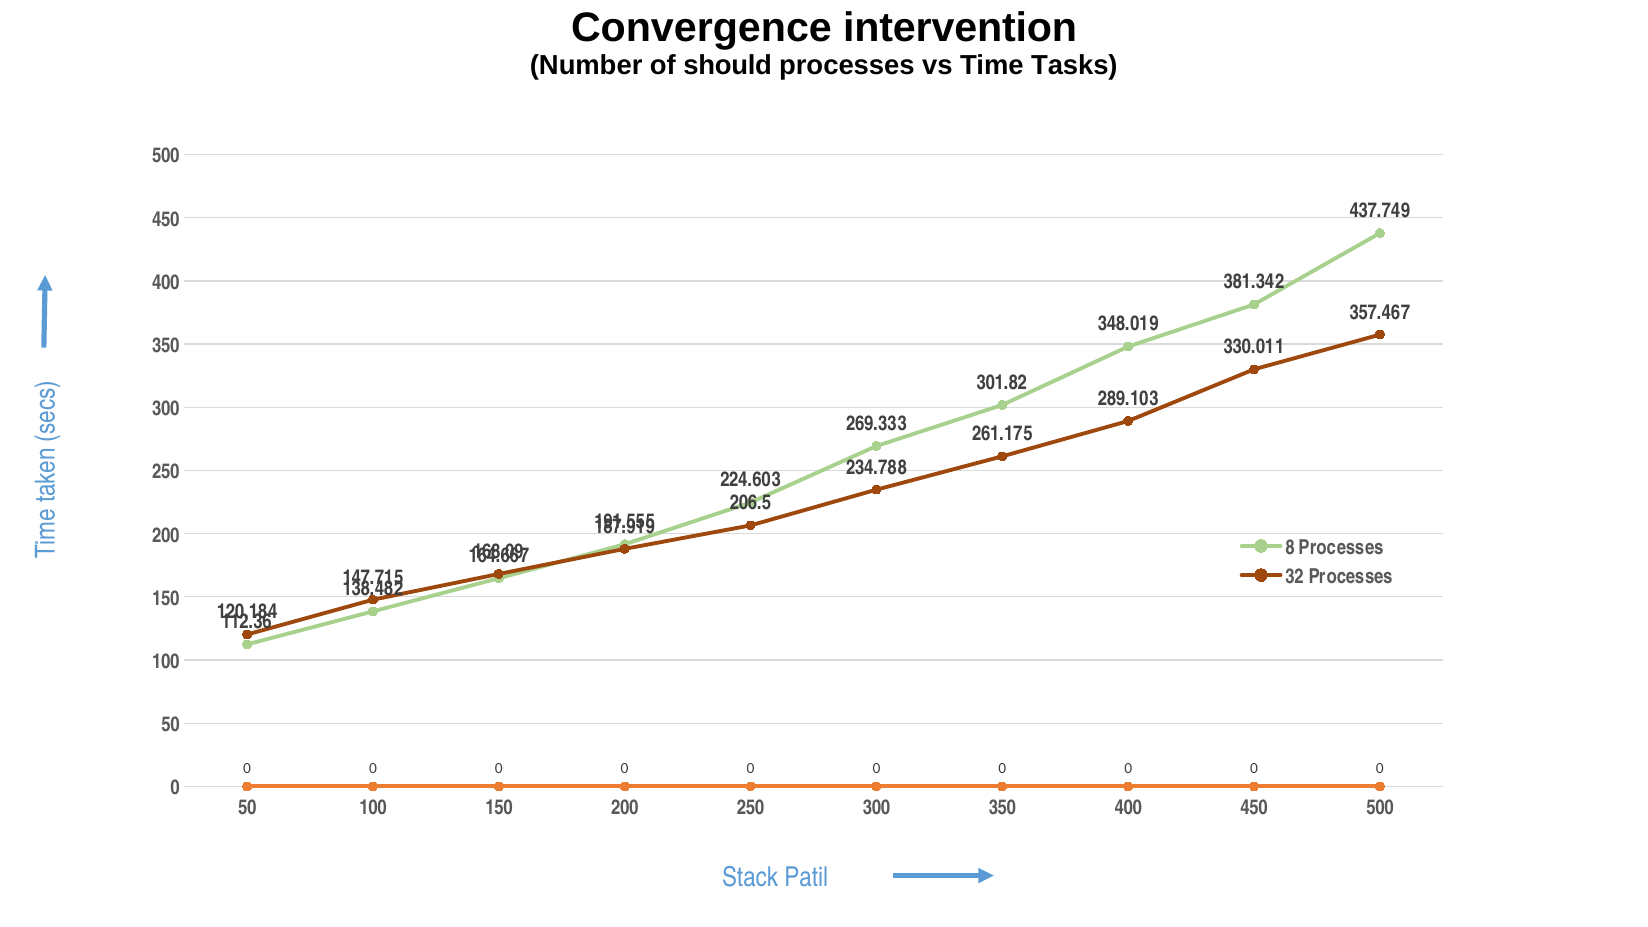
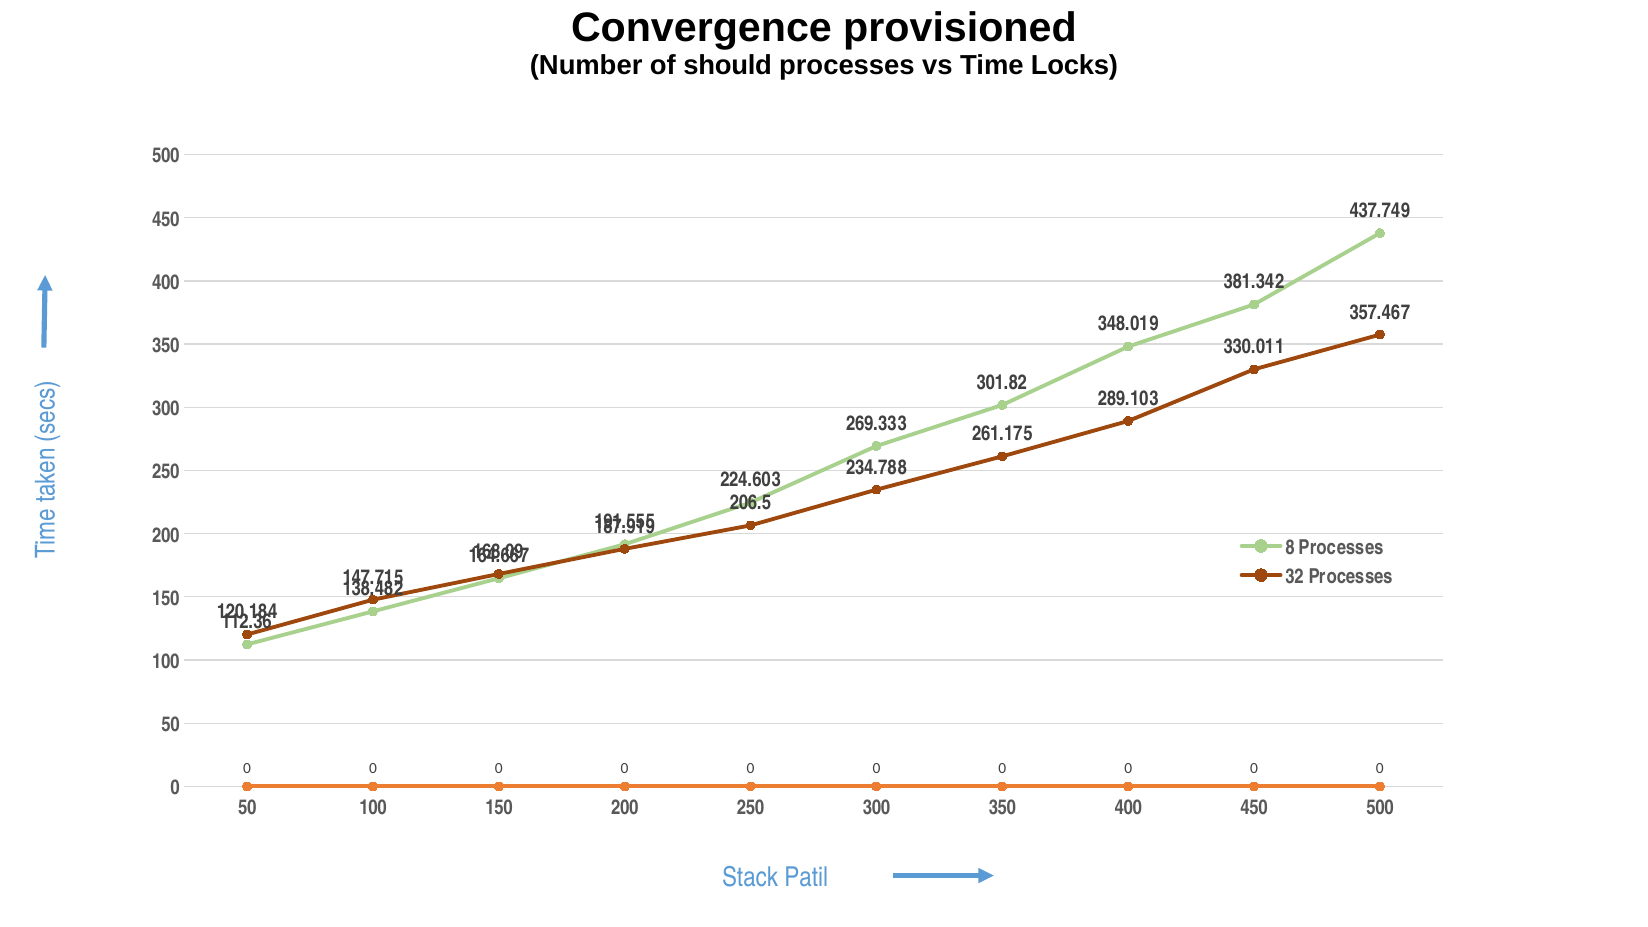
intervention: intervention -> provisioned
Tasks: Tasks -> Locks
